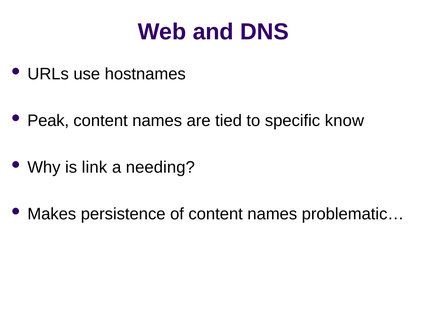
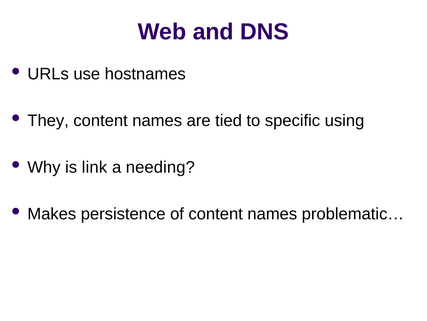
Peak: Peak -> They
know: know -> using
